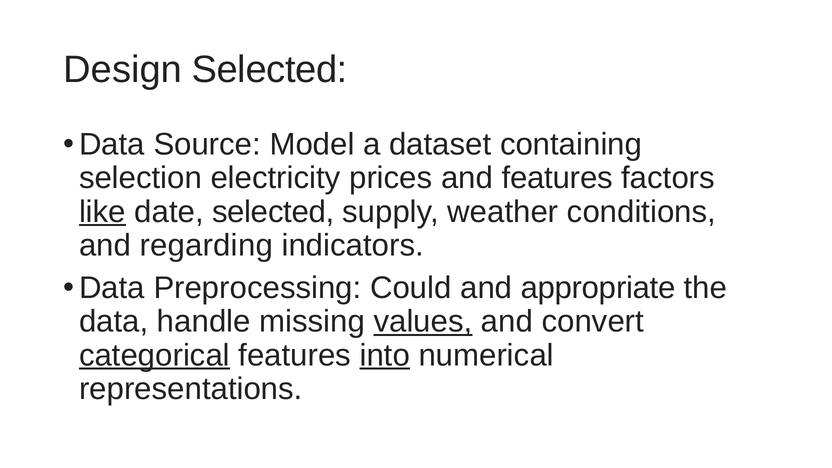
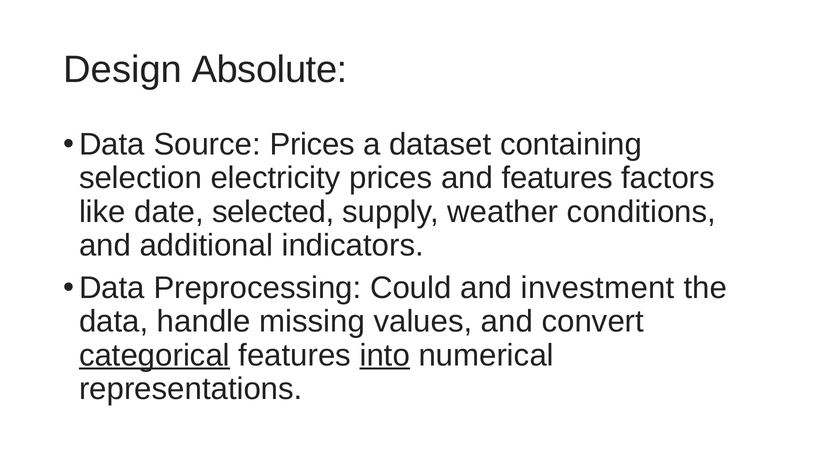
Design Selected: Selected -> Absolute
Source Model: Model -> Prices
like underline: present -> none
regarding: regarding -> additional
appropriate: appropriate -> investment
values underline: present -> none
